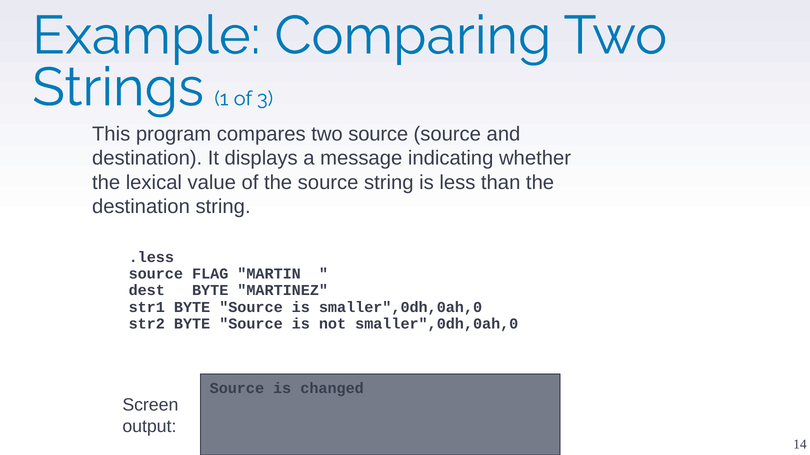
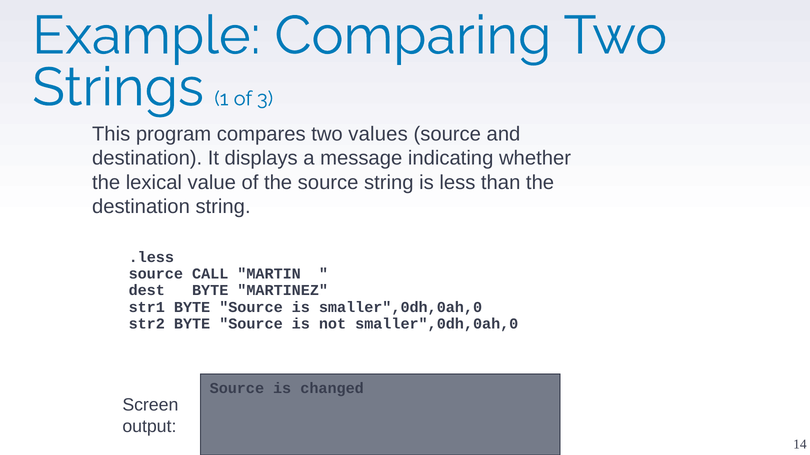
two source: source -> values
FLAG: FLAG -> CALL
